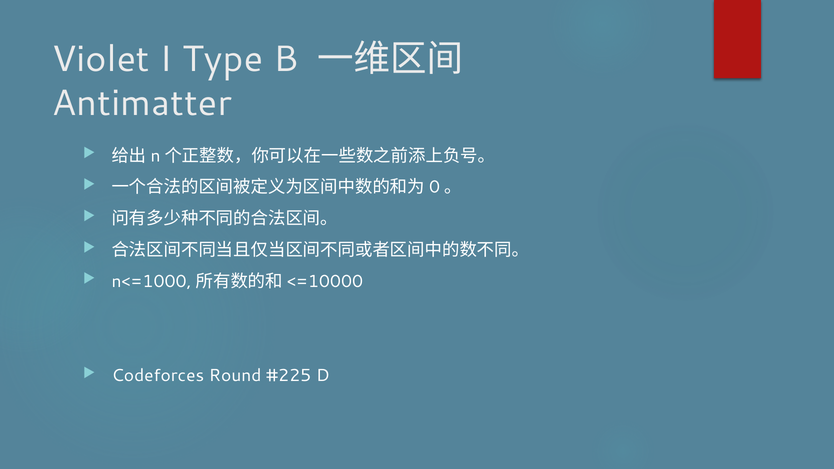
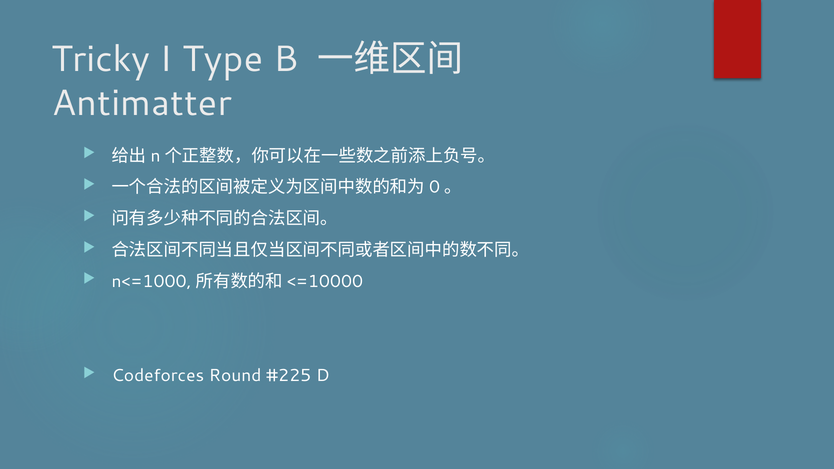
Violet: Violet -> Tricky
